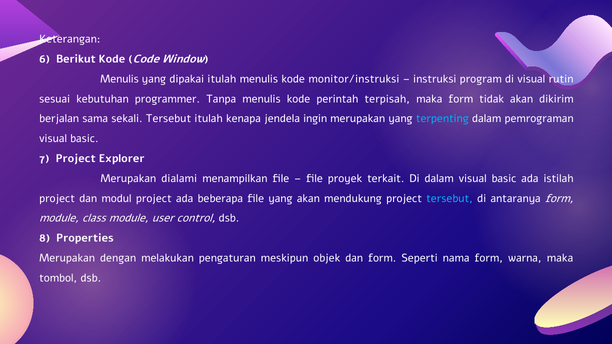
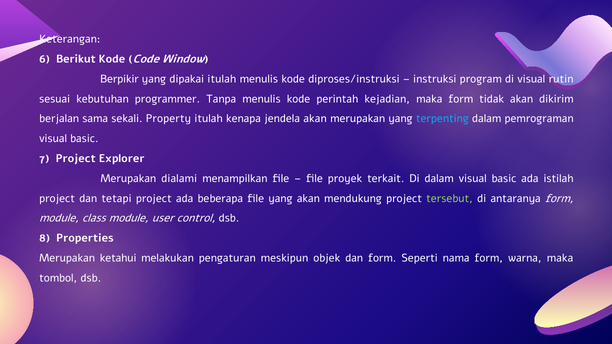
Menulis at (120, 79): Menulis -> Berpikir
monitor/instruksi: monitor/instruksi -> diproses/instruksi
terpisah: terpisah -> kejadian
sekali Tersebut: Tersebut -> Property
jendela ingin: ingin -> akan
modul: modul -> tetapi
tersebut at (450, 199) colour: light blue -> light green
dengan: dengan -> ketahui
